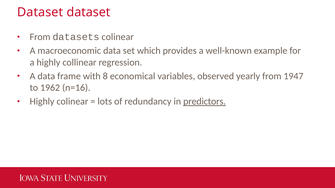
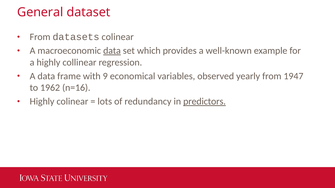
Dataset at (40, 12): Dataset -> General
data at (112, 51) underline: none -> present
8: 8 -> 9
